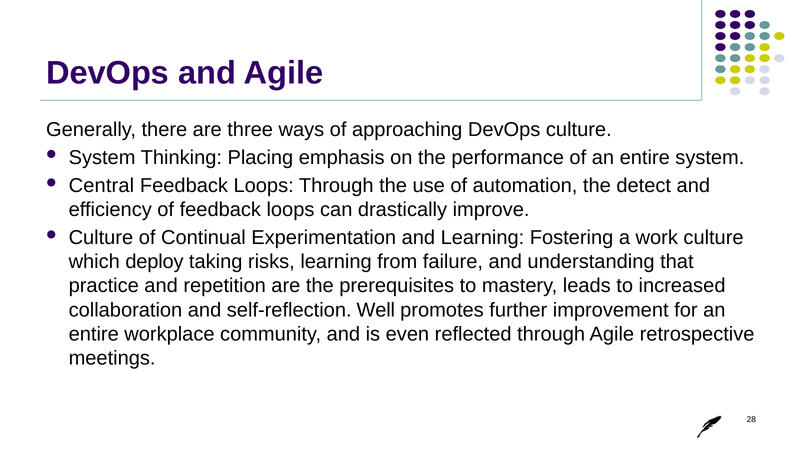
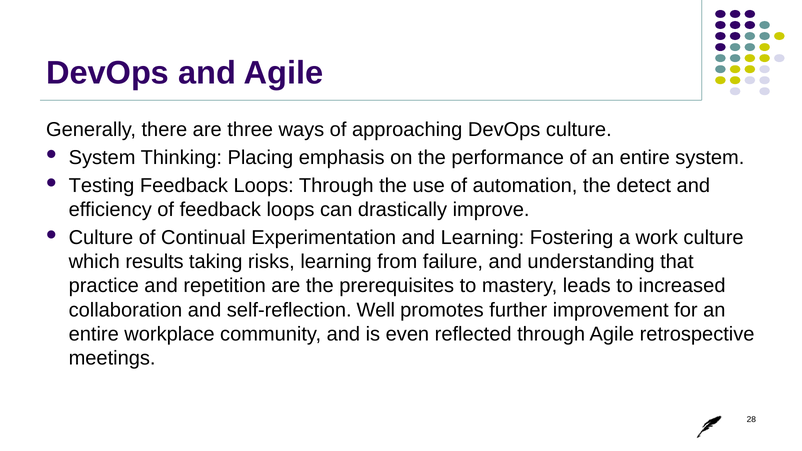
Central: Central -> Testing
deploy: deploy -> results
